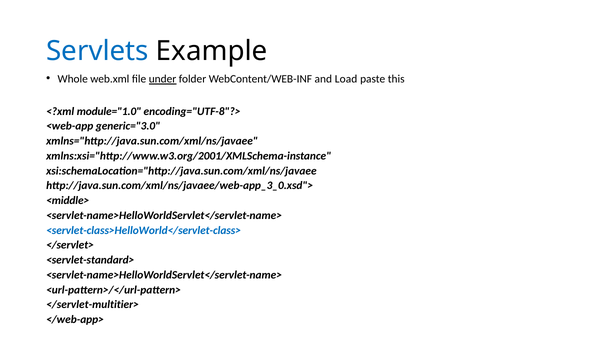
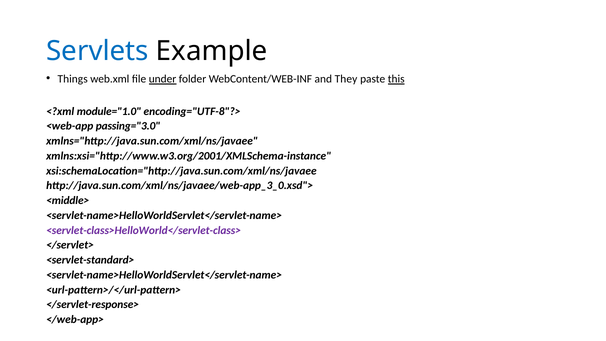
Whole: Whole -> Things
Load: Load -> They
this underline: none -> present
generic="3.0: generic="3.0 -> passing="3.0
<servlet-class>HelloWorld</servlet-class> colour: blue -> purple
</servlet-multitier>: </servlet-multitier> -> </servlet-response>
